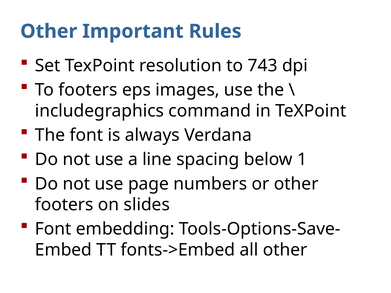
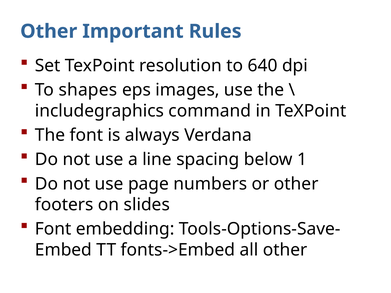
743: 743 -> 640
To footers: footers -> shapes
